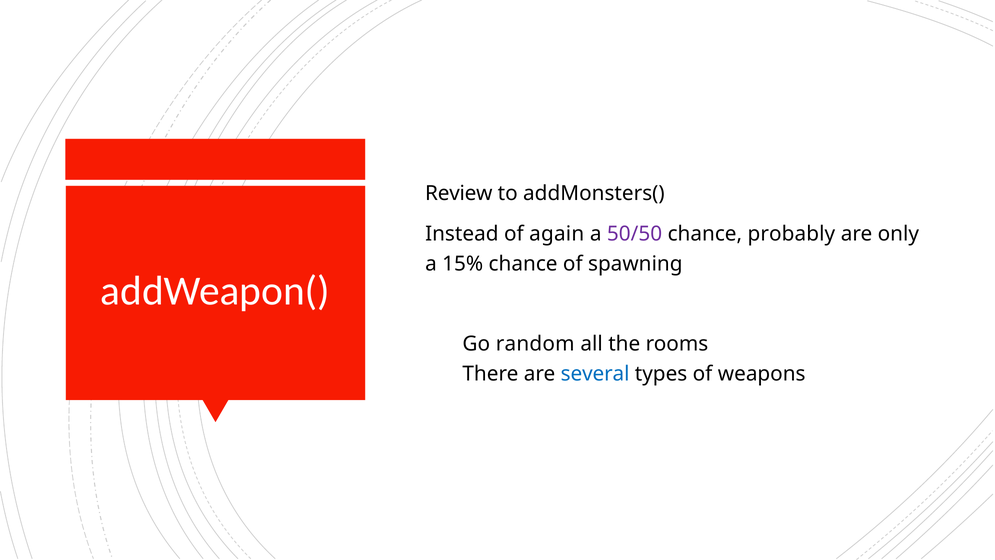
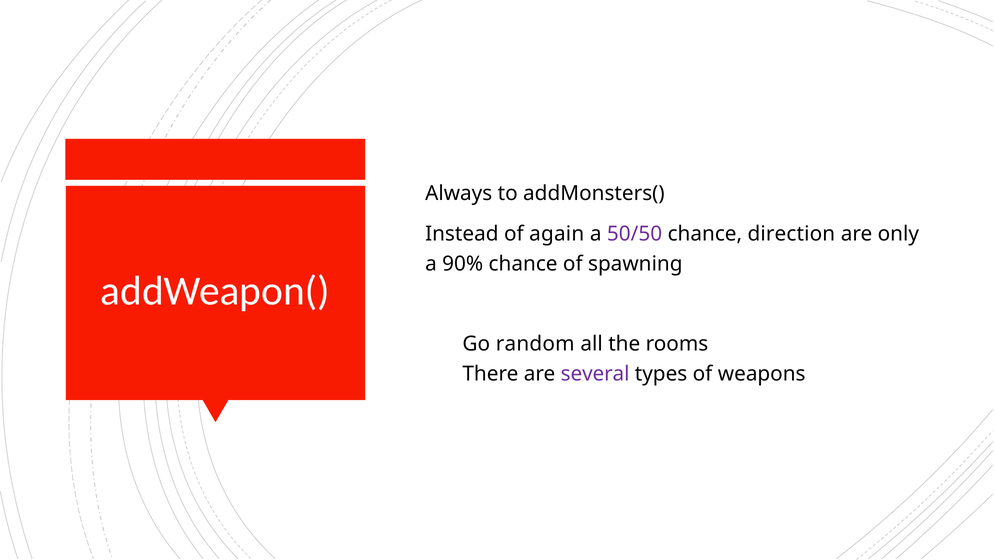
Review: Review -> Always
probably: probably -> direction
15%: 15% -> 90%
several colour: blue -> purple
